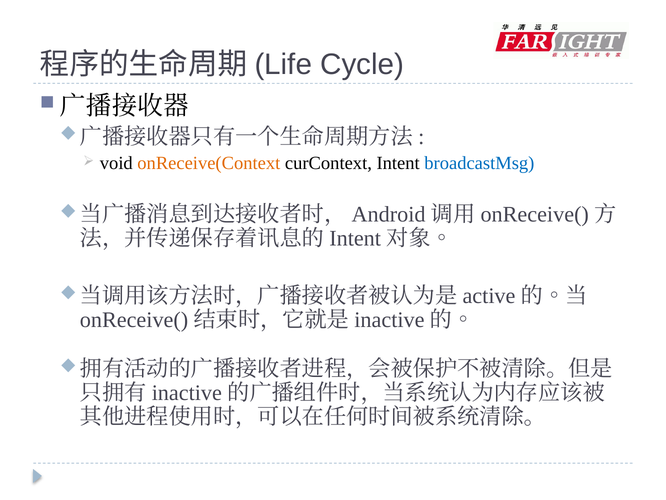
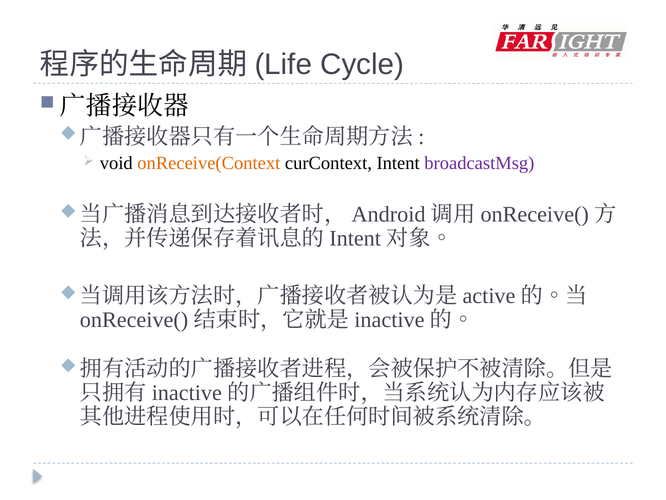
broadcastMsg colour: blue -> purple
